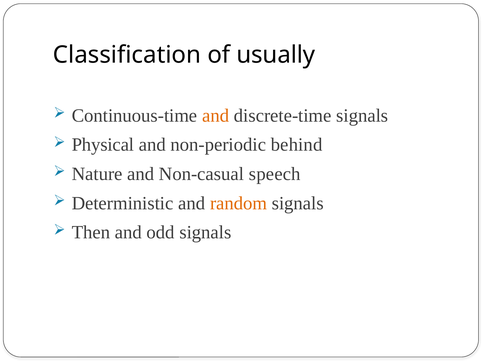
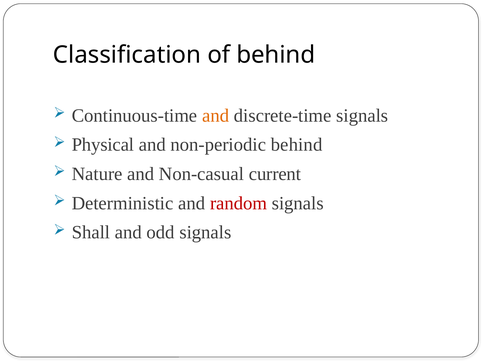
of usually: usually -> behind
speech: speech -> current
random colour: orange -> red
Then: Then -> Shall
